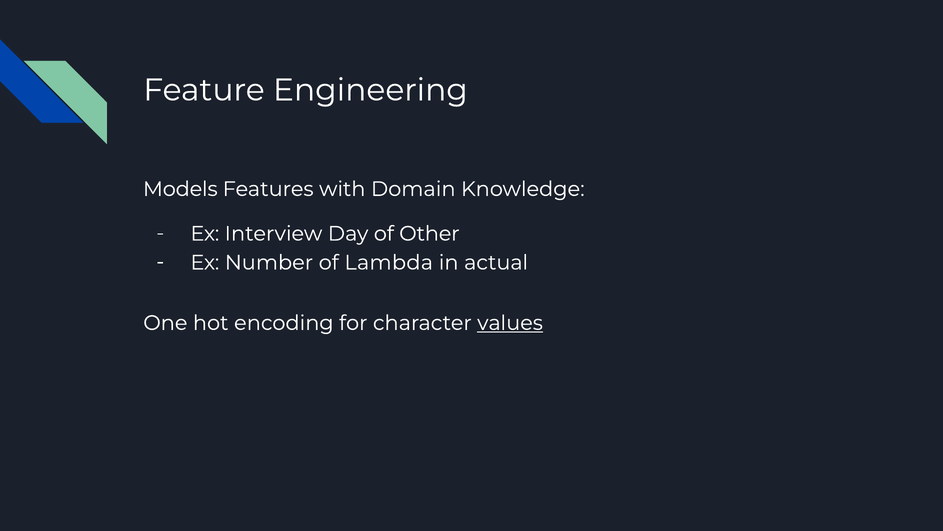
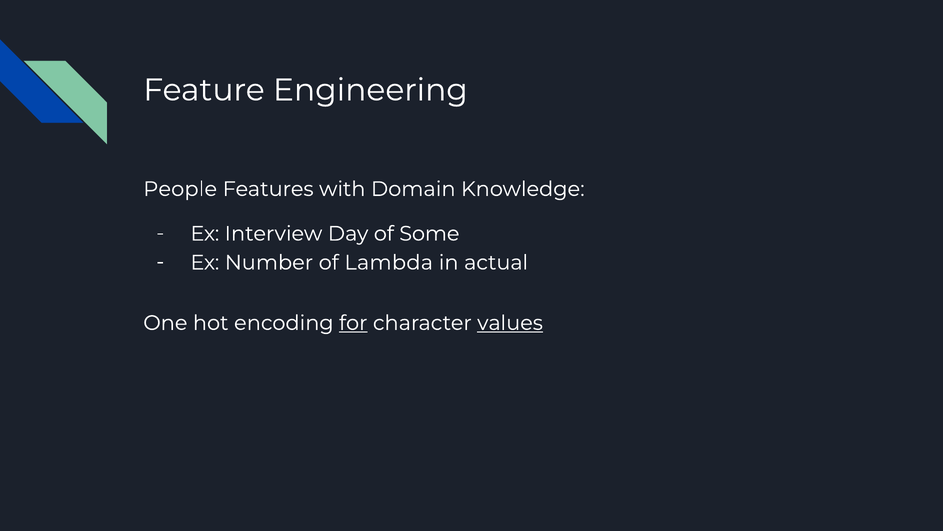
Models: Models -> People
Other: Other -> Some
for underline: none -> present
